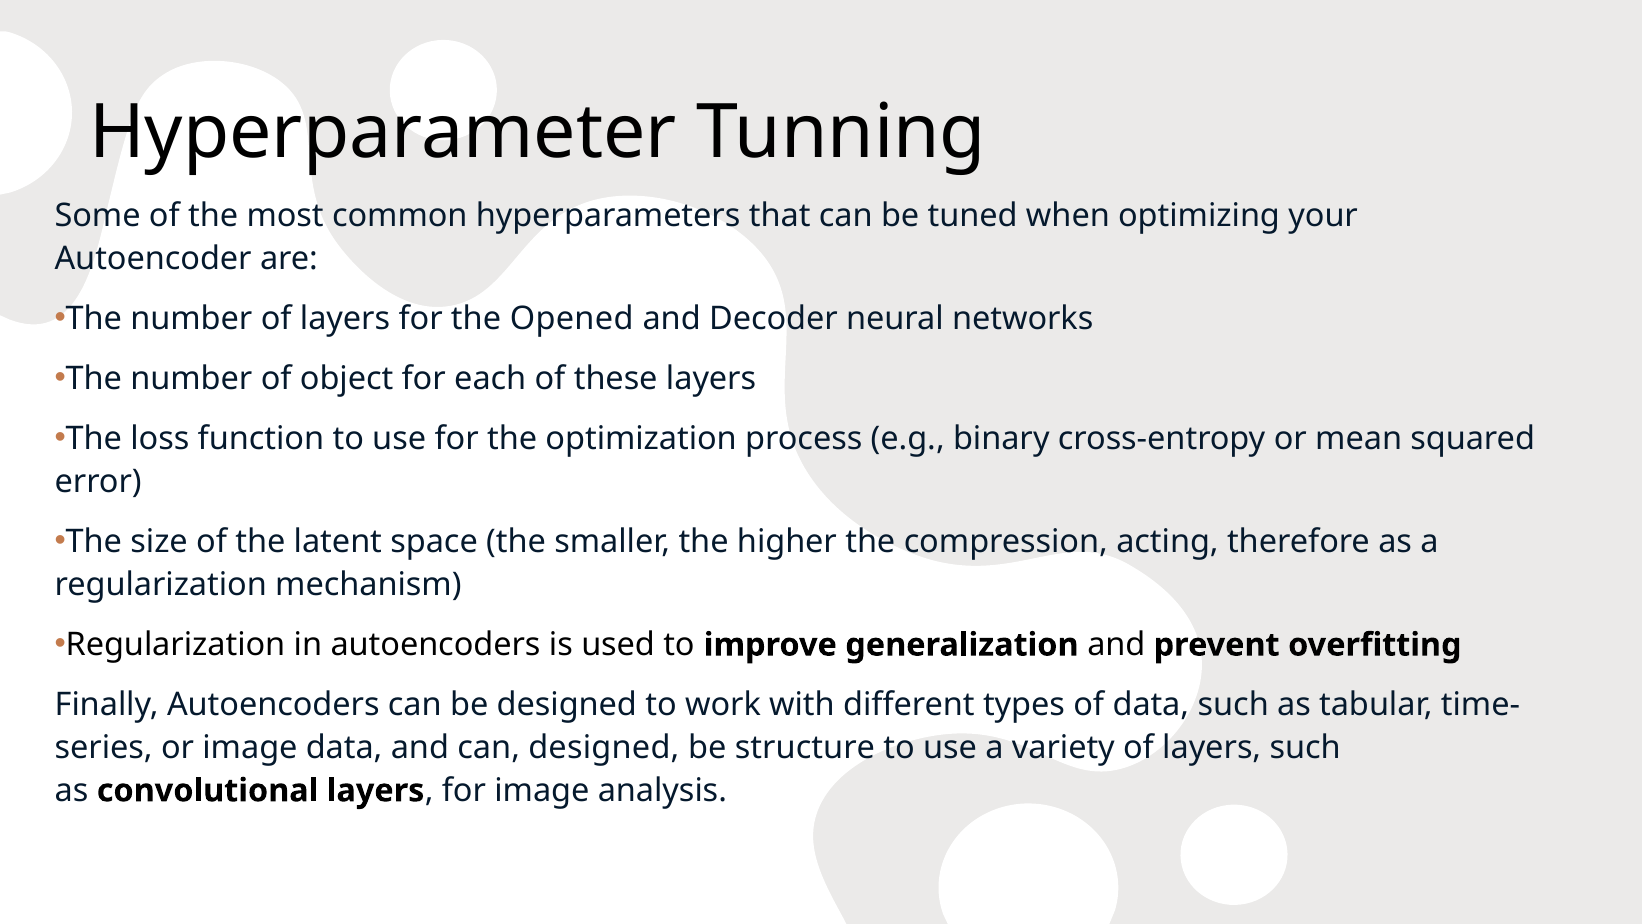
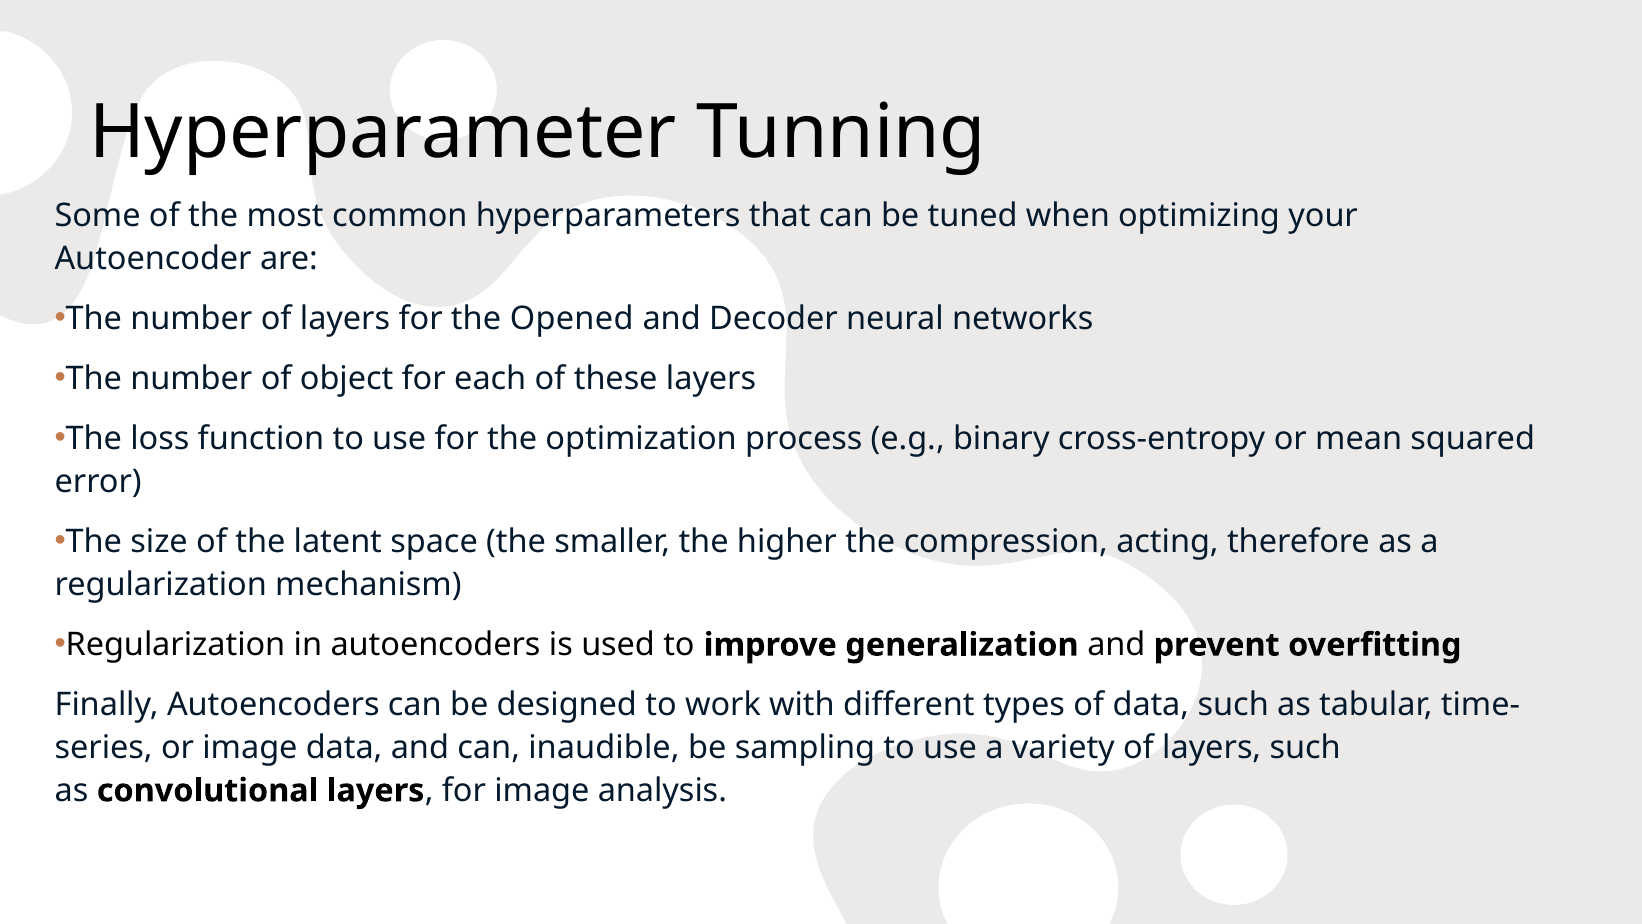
can designed: designed -> inaudible
structure: structure -> sampling
